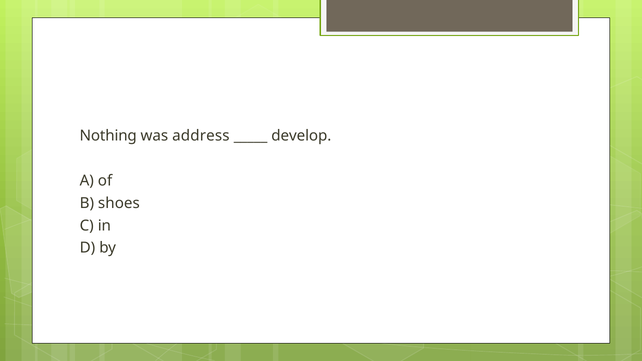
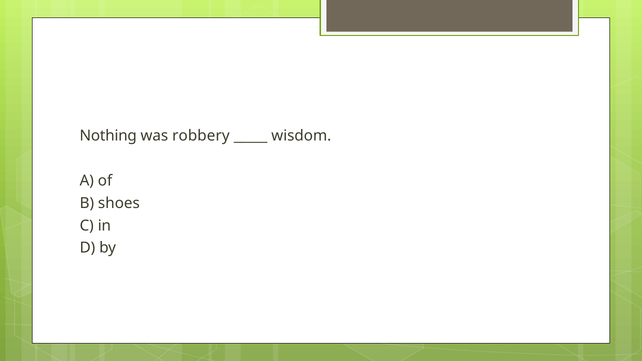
address: address -> robbery
develop: develop -> wisdom
